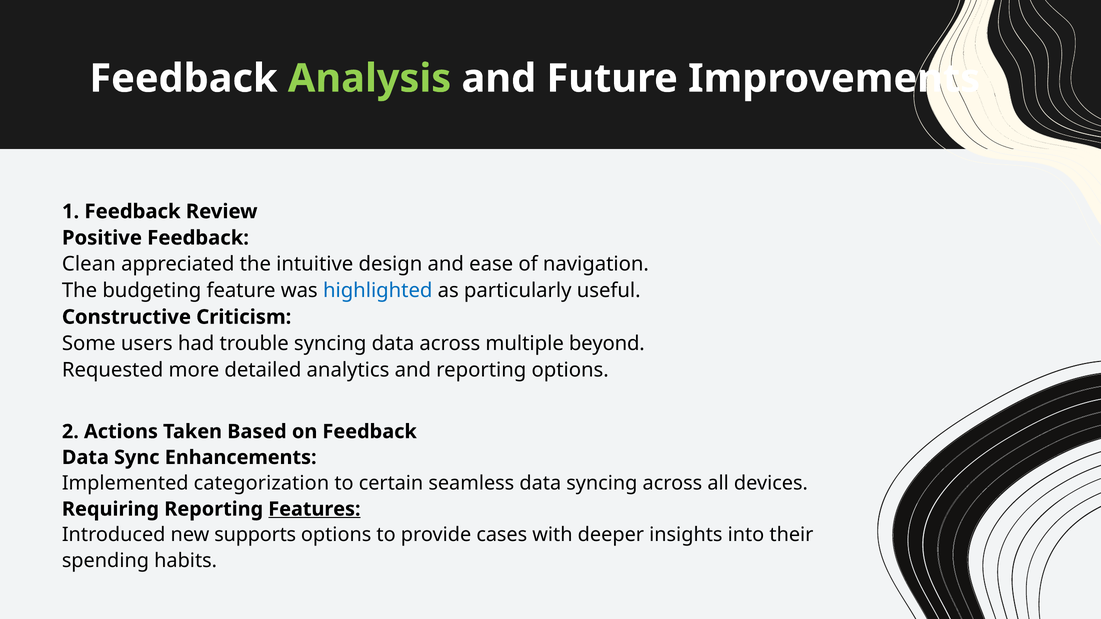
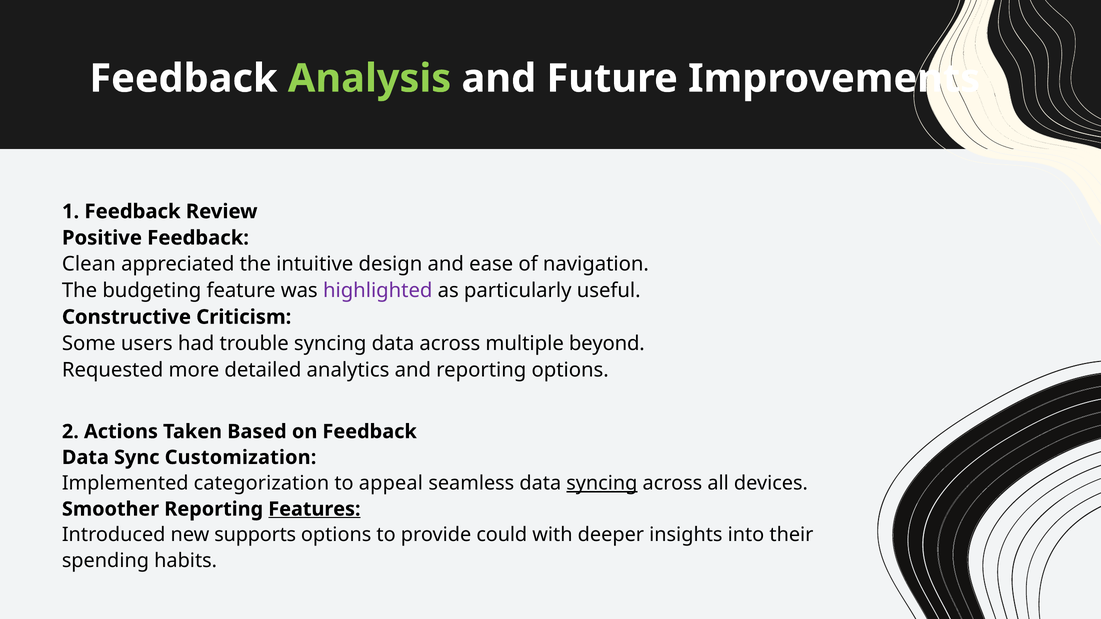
highlighted colour: blue -> purple
Enhancements: Enhancements -> Customization
certain: certain -> appeal
syncing at (602, 483) underline: none -> present
Requiring: Requiring -> Smoother
cases: cases -> could
